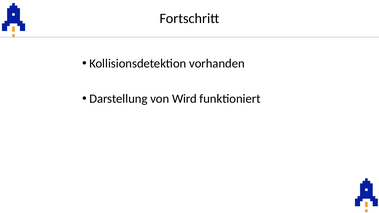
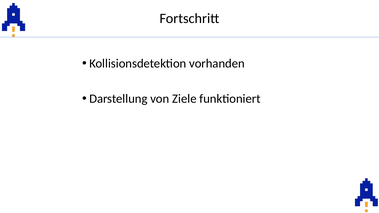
Wird: Wird -> Ziele
